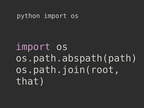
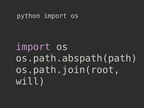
that: that -> will
